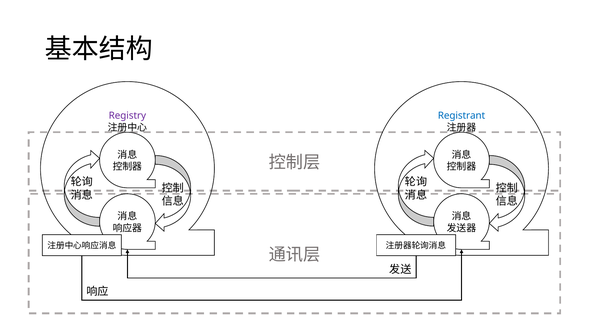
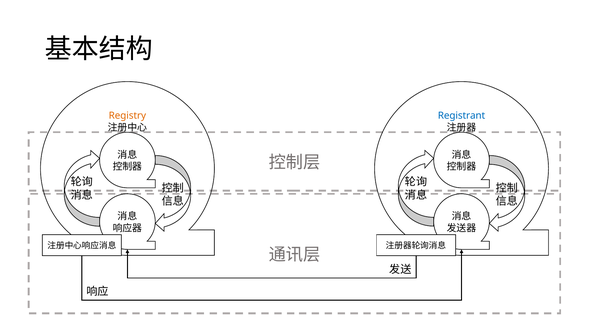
Registry colour: purple -> orange
